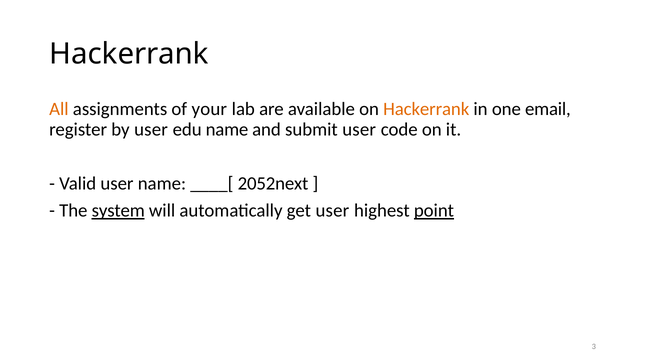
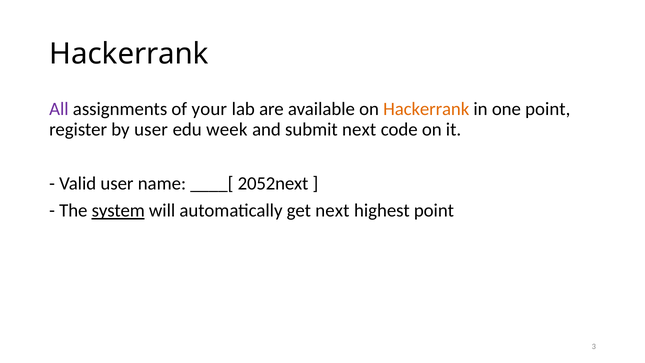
All colour: orange -> purple
one email: email -> point
edu name: name -> week
submit user: user -> next
get user: user -> next
point at (434, 211) underline: present -> none
